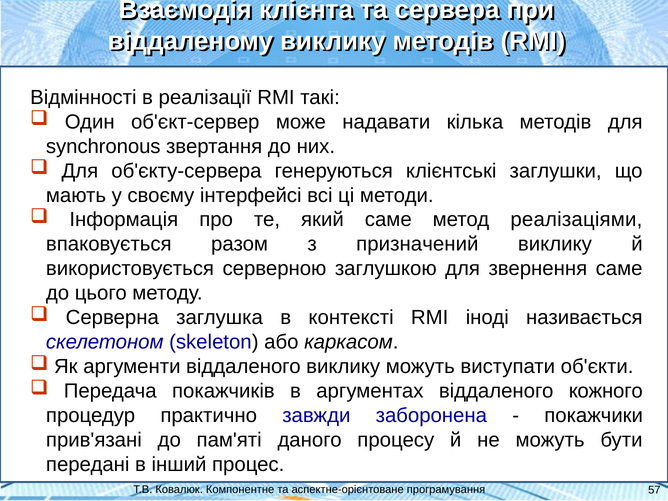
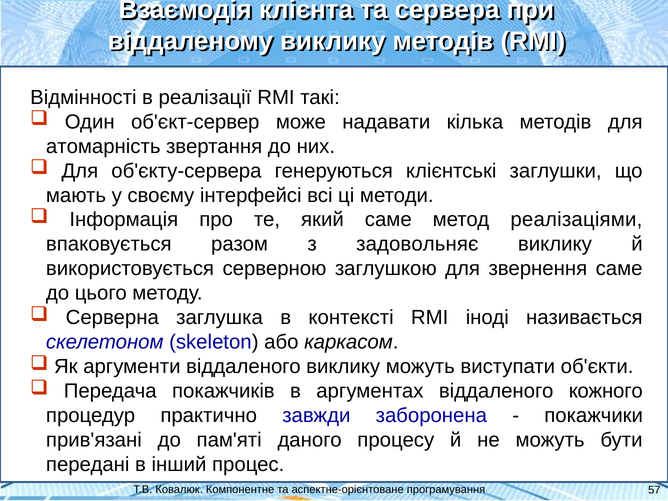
synchronous: synchronous -> атомарність
призначений: призначений -> задовольняє
